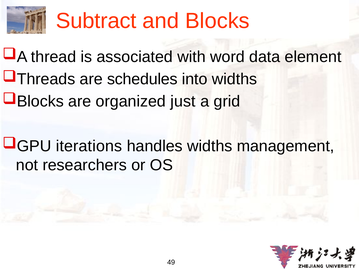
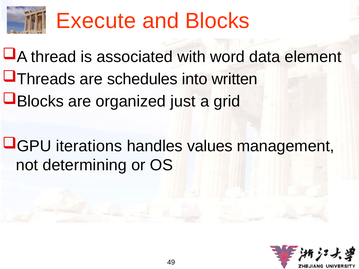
Subtract: Subtract -> Execute
into widths: widths -> written
handles widths: widths -> values
researchers: researchers -> determining
